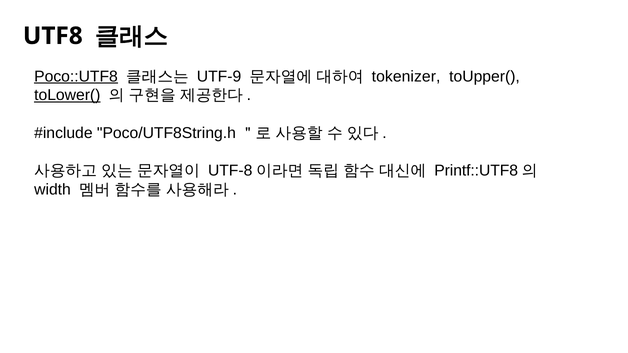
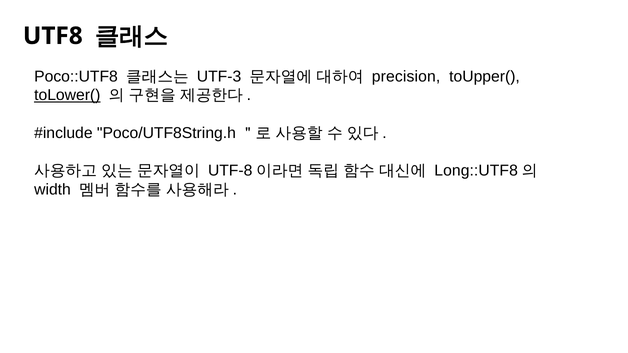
Poco::UTF8 underline: present -> none
UTF-9: UTF-9 -> UTF-3
tokenizer: tokenizer -> precision
Printf::UTF8: Printf::UTF8 -> Long::UTF8
